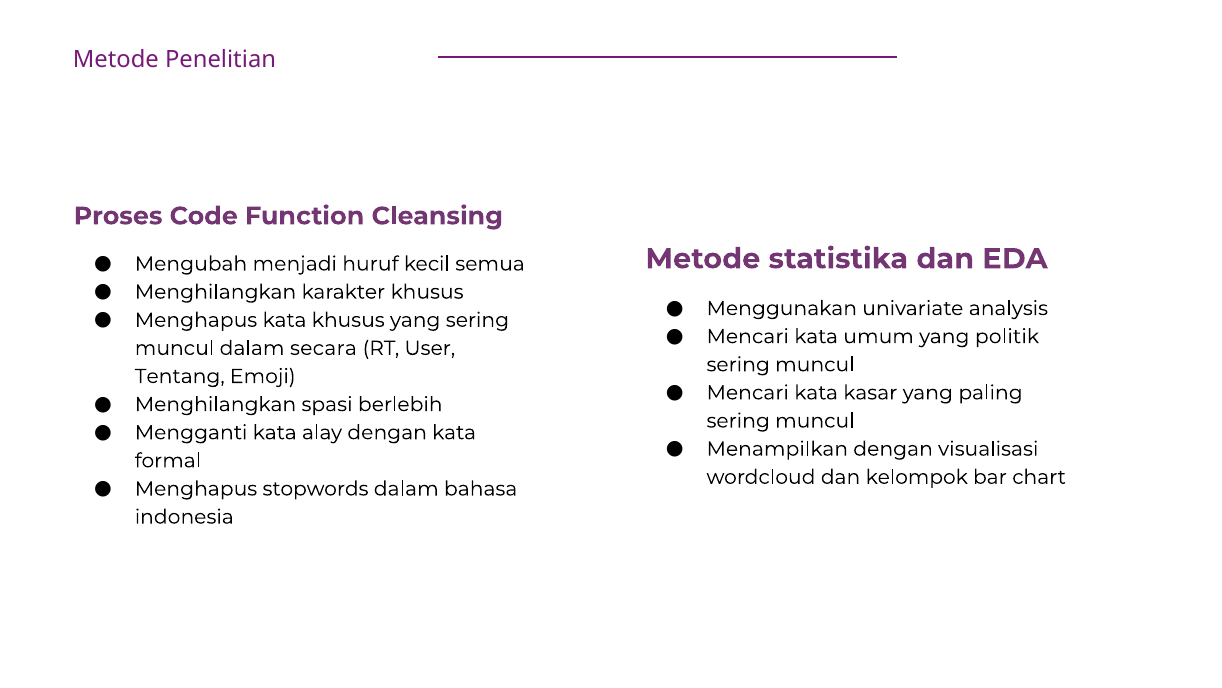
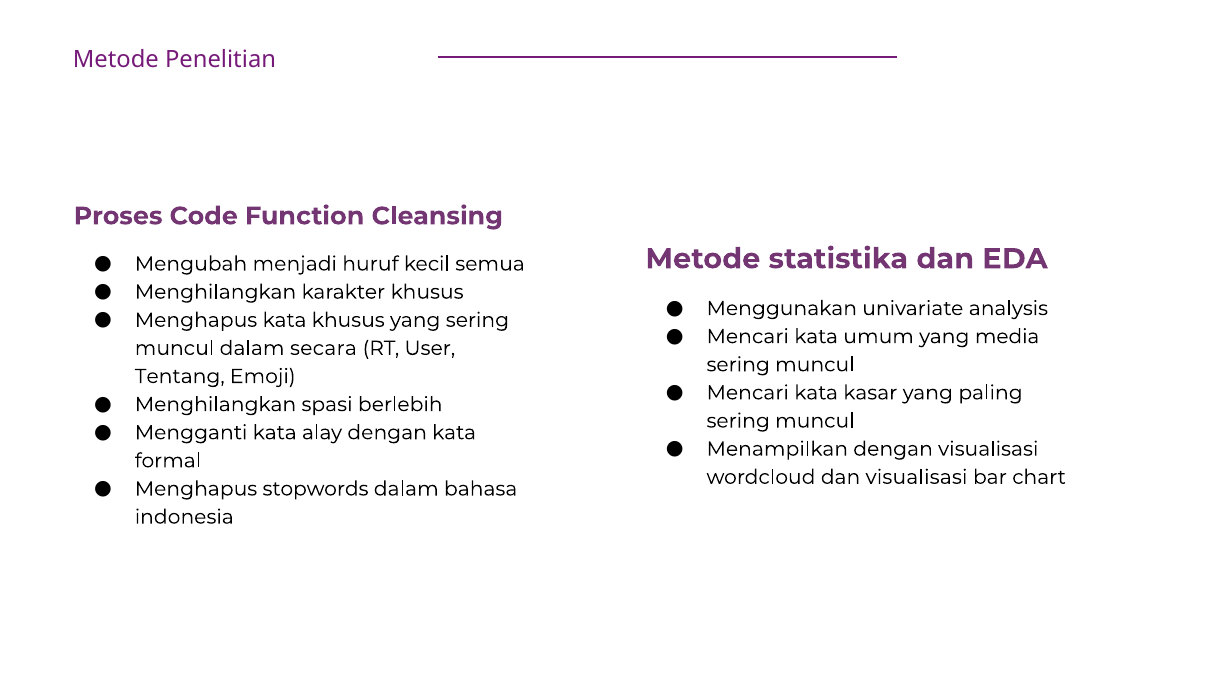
politik: politik -> media
dan kelompok: kelompok -> visualisasi
